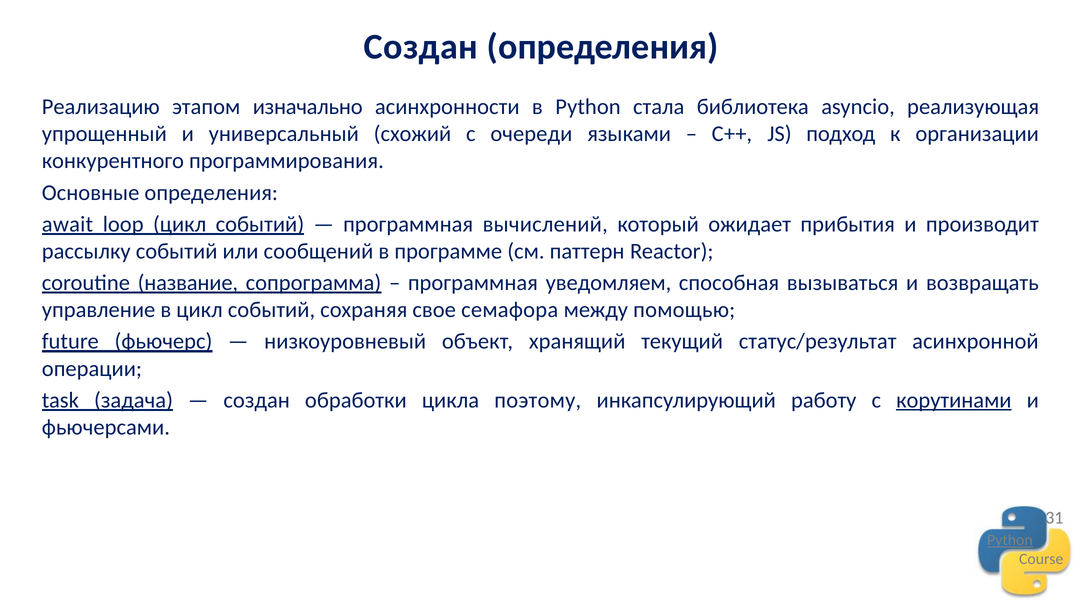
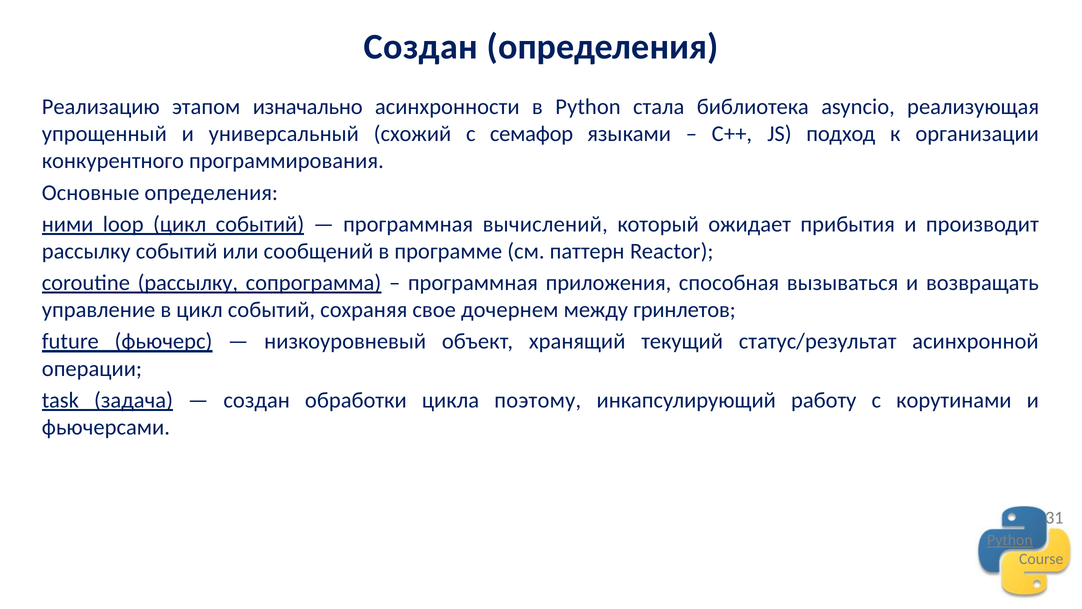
очереди: очереди -> семафор
await: await -> ними
coroutine название: название -> рассылку
уведомляем: уведомляем -> приложения
семафора: семафора -> дочернем
помощью: помощью -> гринлетов
корутинами underline: present -> none
